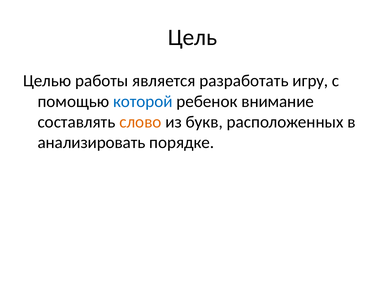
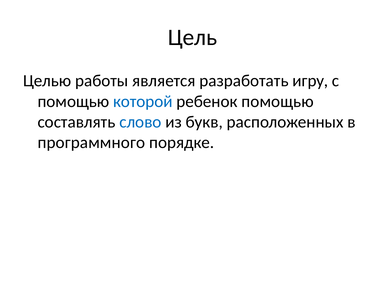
ребенок внимание: внимание -> помощью
слово colour: orange -> blue
анализировать: анализировать -> программного
